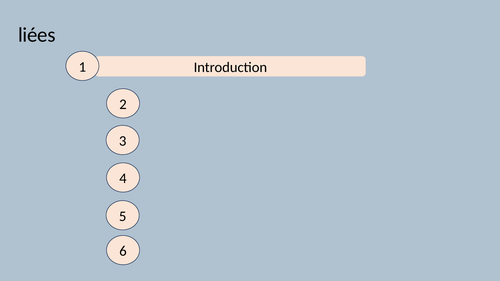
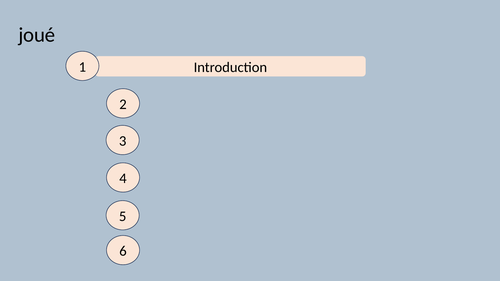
liées: liées -> joué
